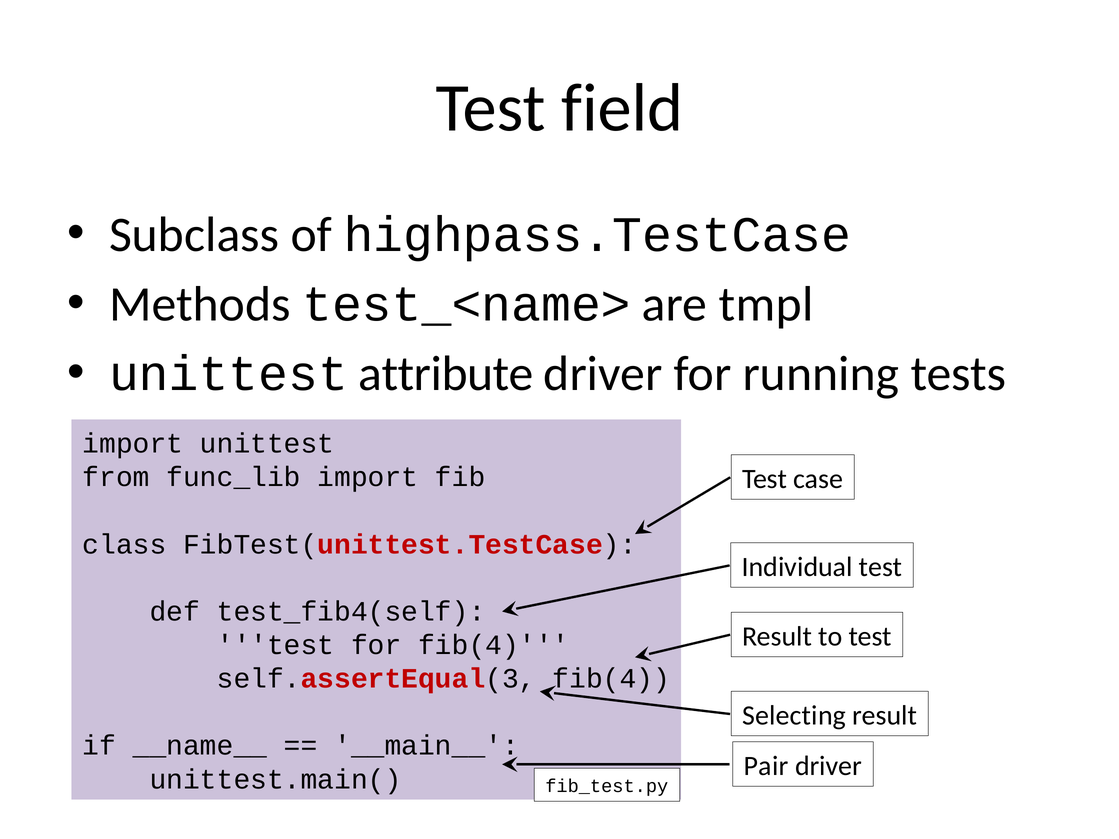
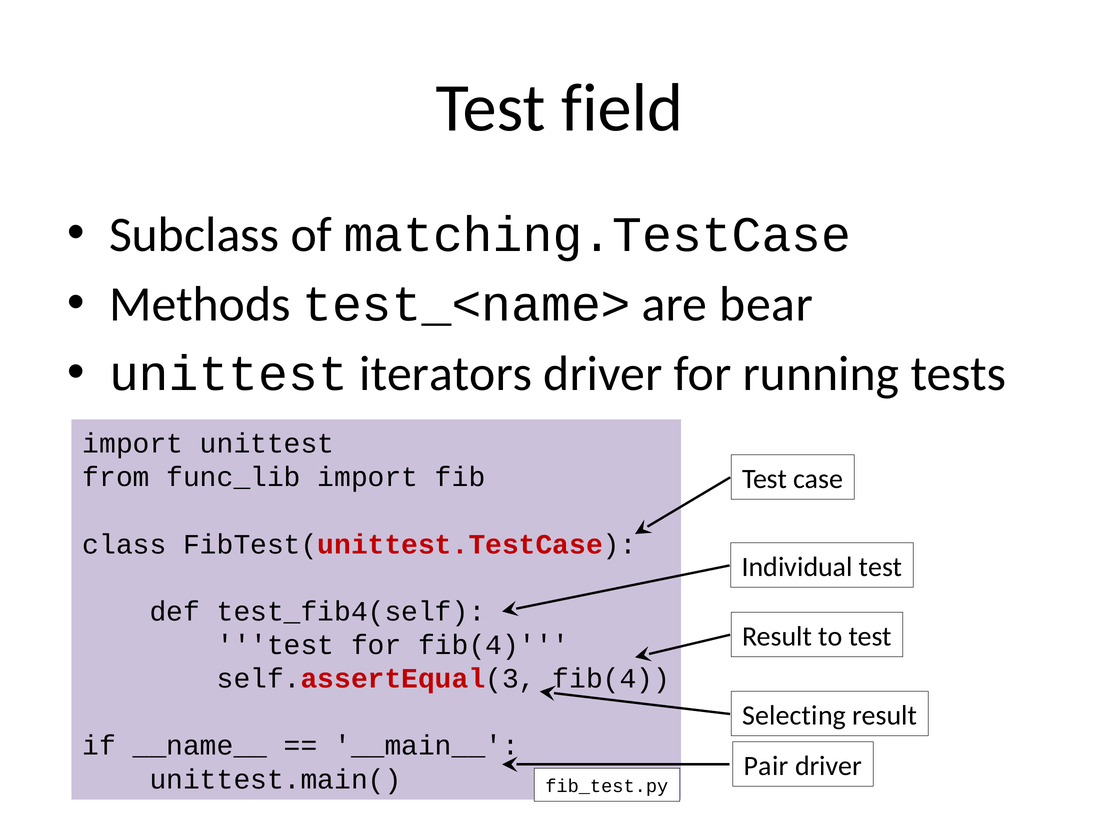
highpass.TestCase: highpass.TestCase -> matching.TestCase
tmpl: tmpl -> bear
attribute: attribute -> iterators
